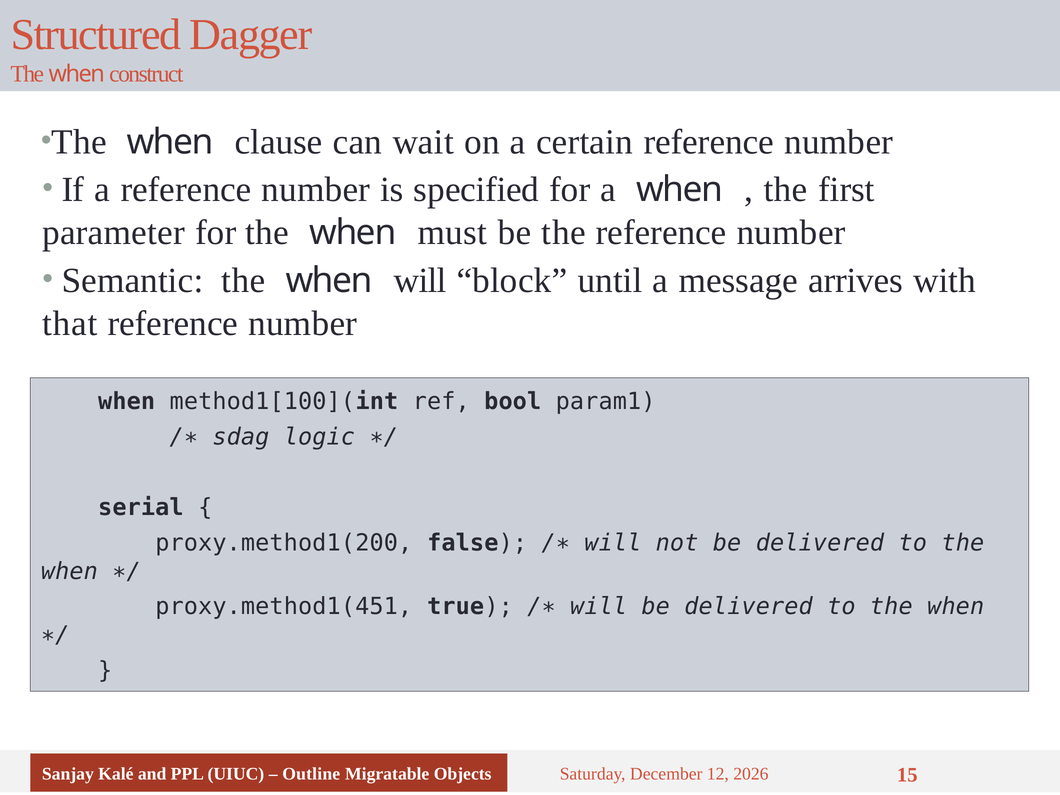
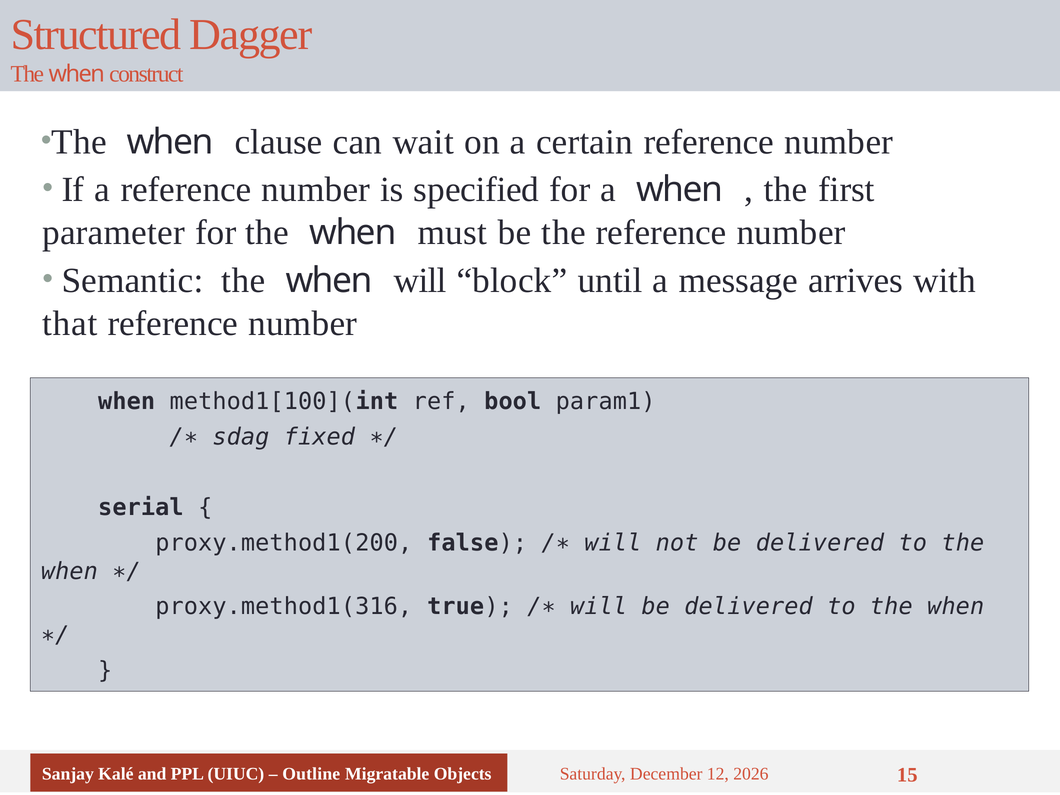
logic: logic -> fixed
proxy.method1(451: proxy.method1(451 -> proxy.method1(316
